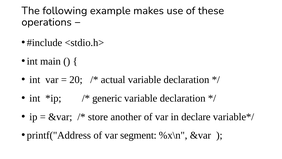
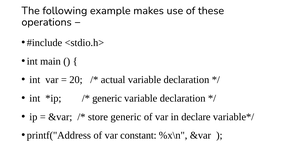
store another: another -> generic
segment: segment -> constant
